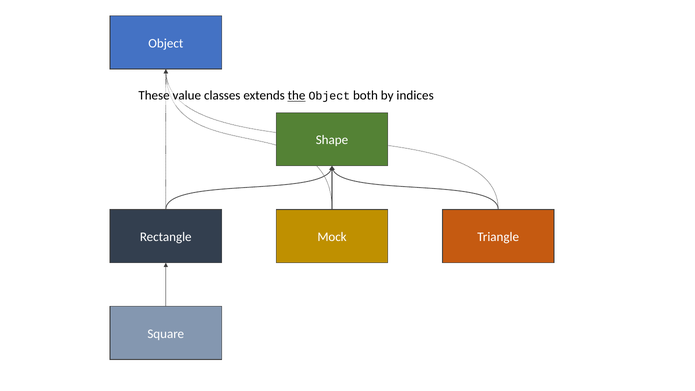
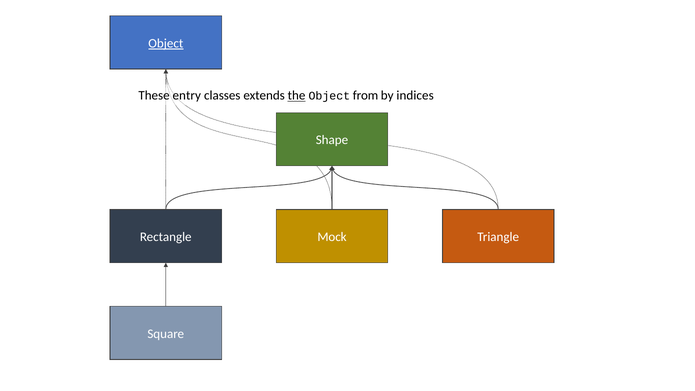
Object at (166, 43) underline: none -> present
value: value -> entry
both: both -> from
